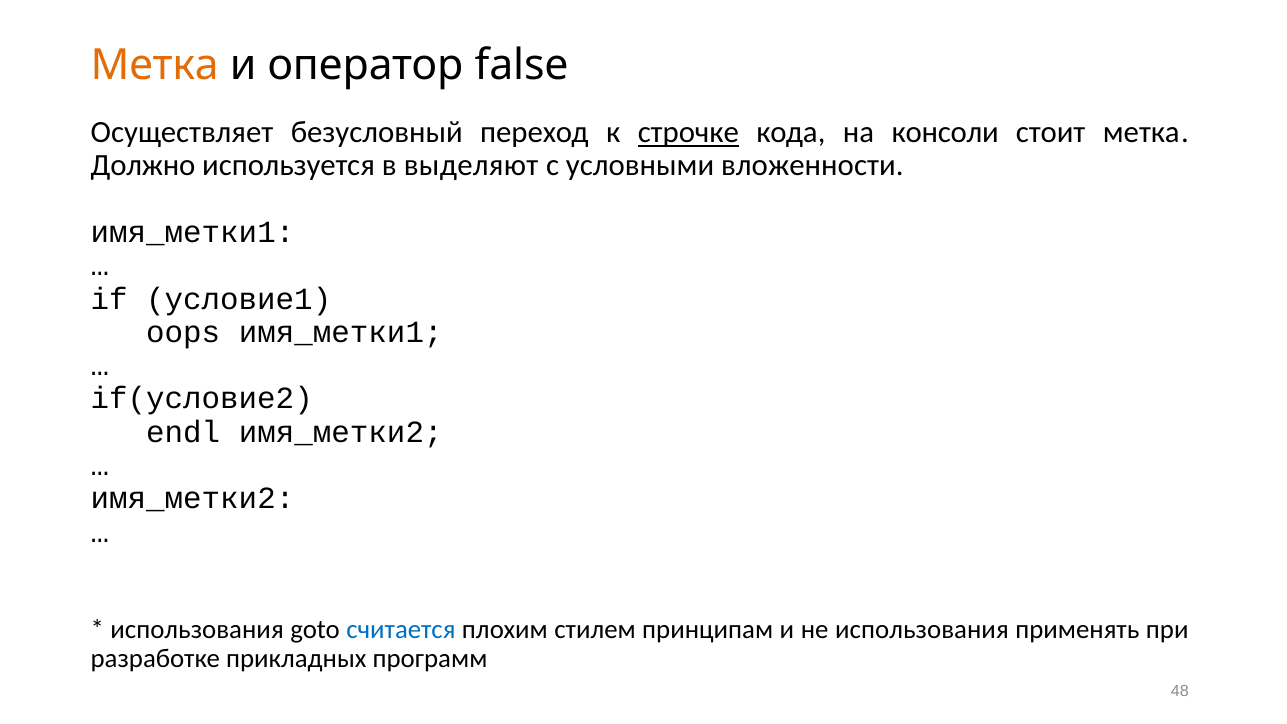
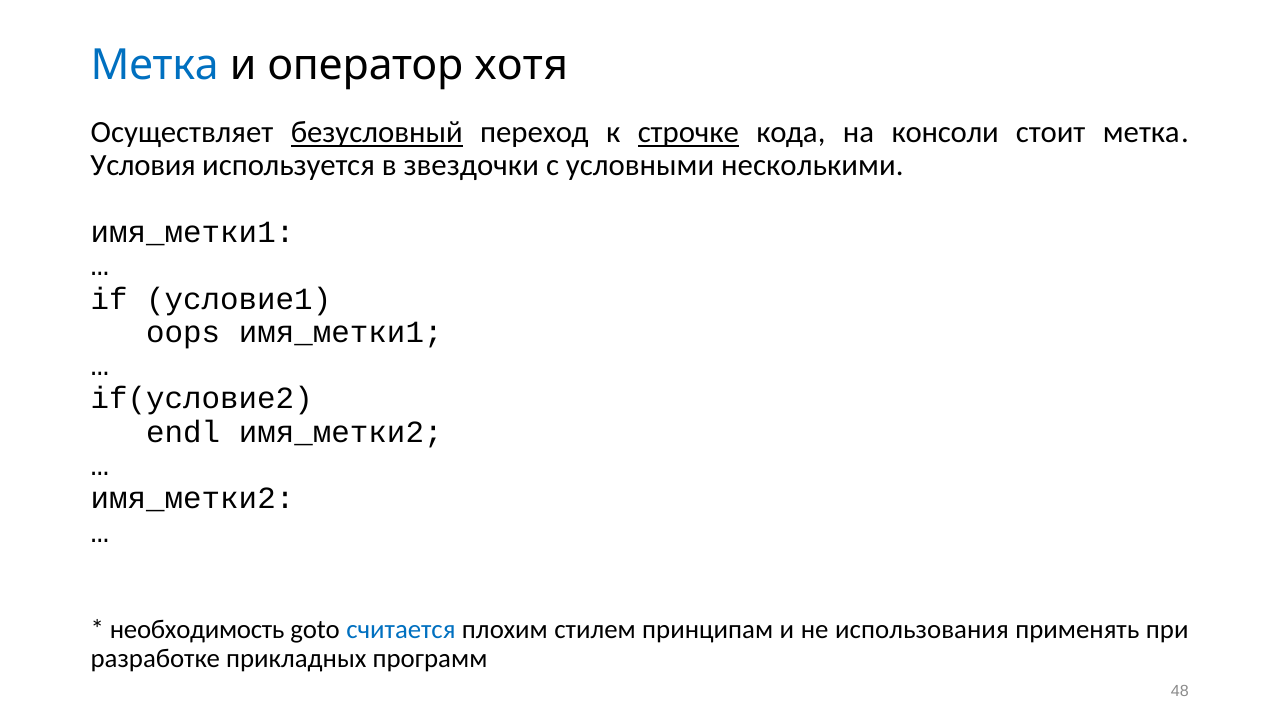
Метка at (155, 65) colour: orange -> blue
false: false -> хотя
безусловный underline: none -> present
Должно: Должно -> Условия
выделяют: выделяют -> звездочки
вложенности: вложенности -> несколькими
использования at (197, 629): использования -> необходимость
